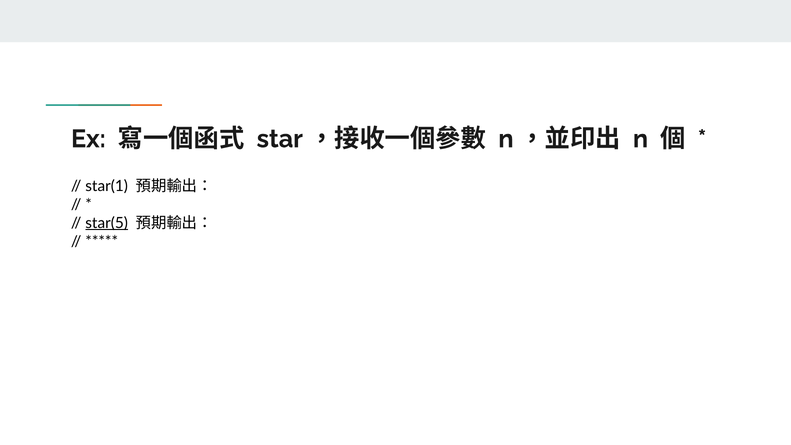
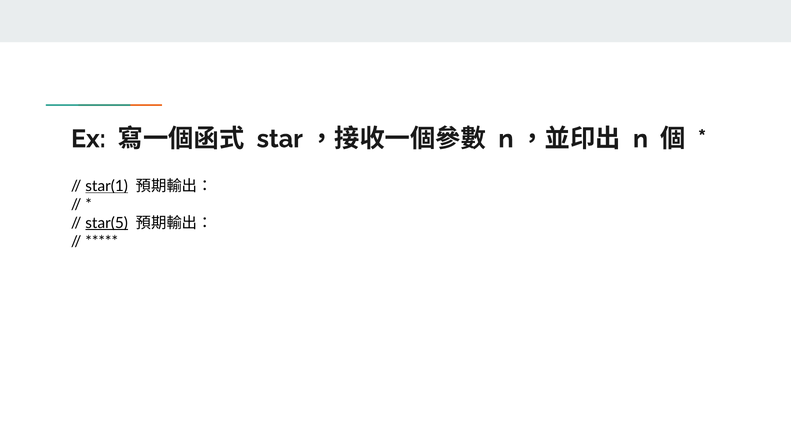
star(1 underline: none -> present
